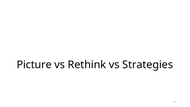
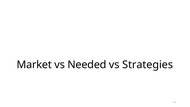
Picture: Picture -> Market
Rethink: Rethink -> Needed
